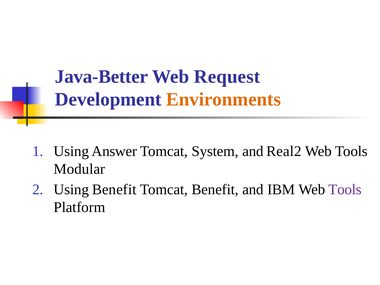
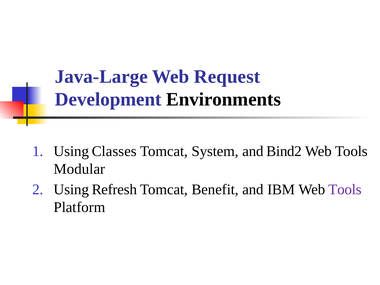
Java-Better: Java-Better -> Java-Large
Environments colour: orange -> black
Answer: Answer -> Classes
Real2: Real2 -> Bind2
Using Benefit: Benefit -> Refresh
